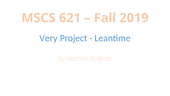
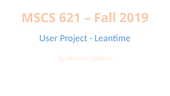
Very: Very -> User
